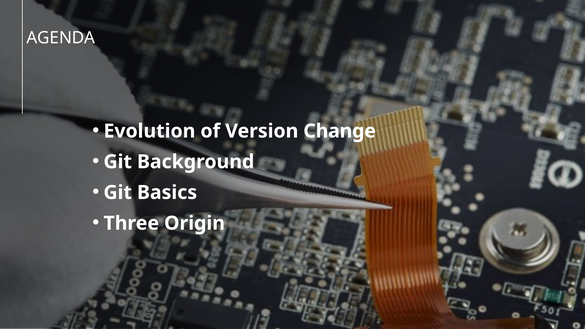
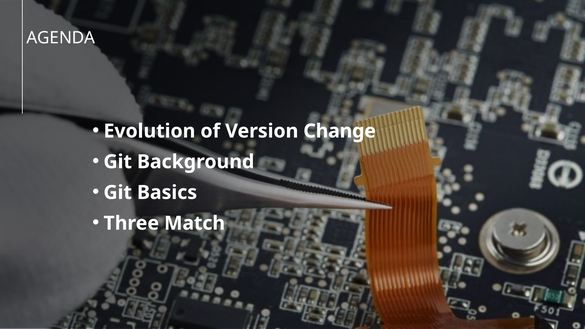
Origin: Origin -> Match
